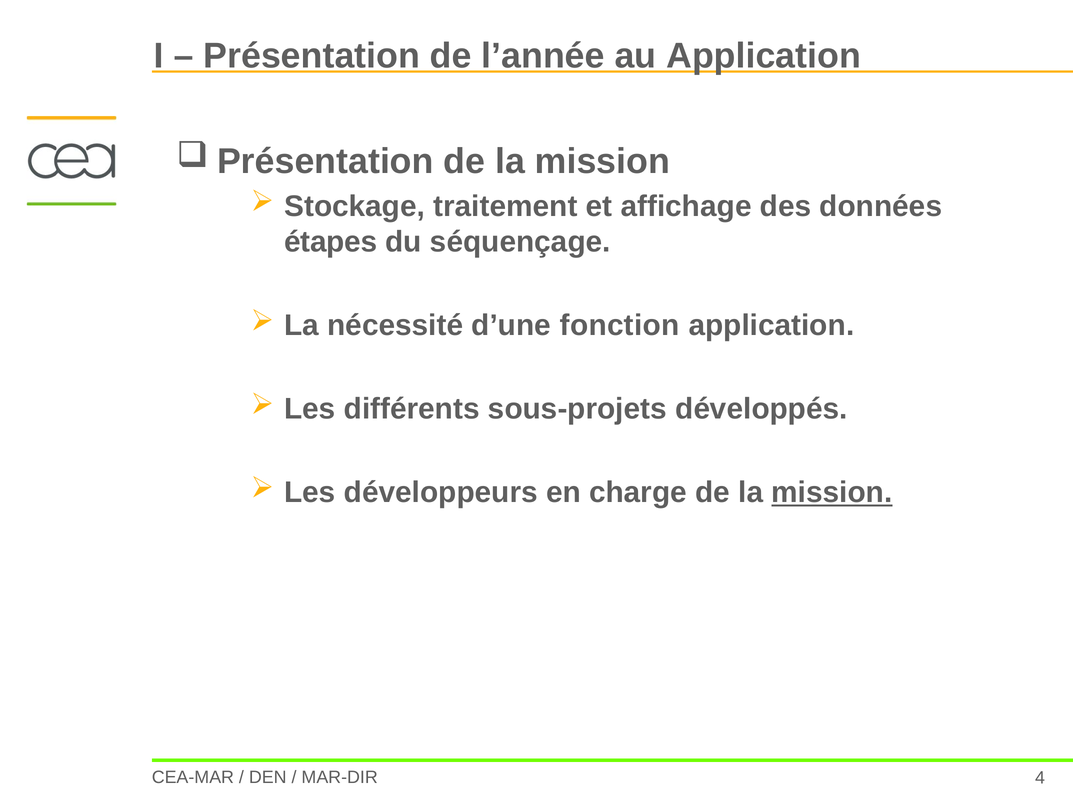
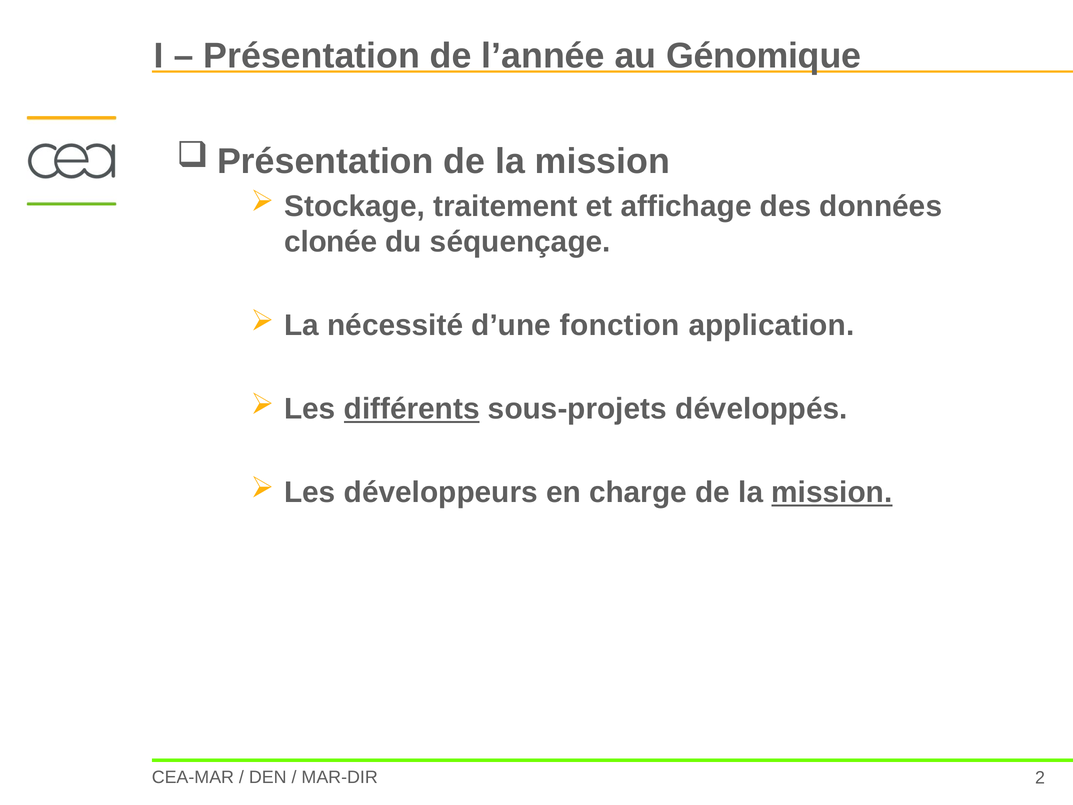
au Application: Application -> Génomique
étapes: étapes -> clonée
différents underline: none -> present
4: 4 -> 2
